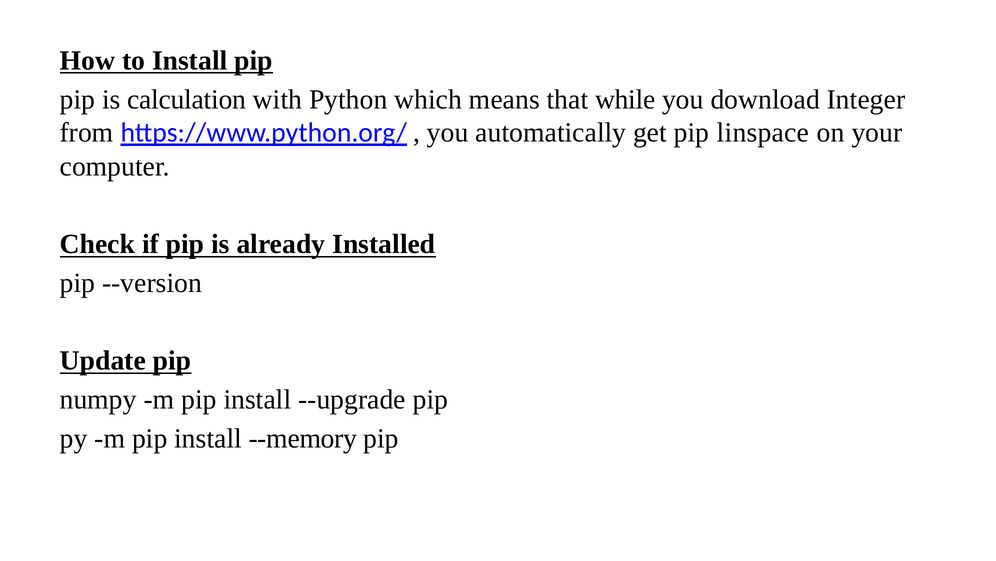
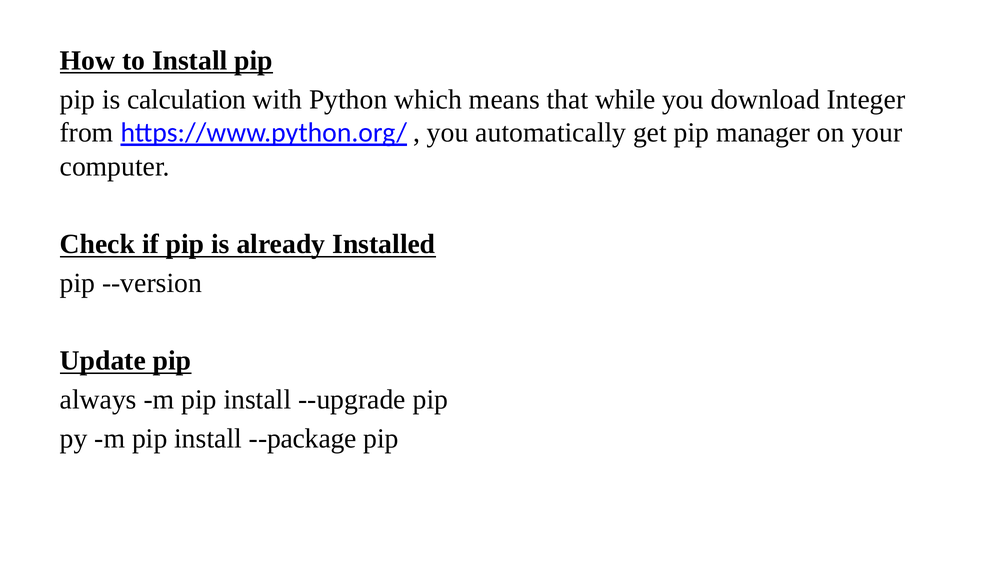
linspace: linspace -> manager
numpy: numpy -> always
--memory: --memory -> --package
